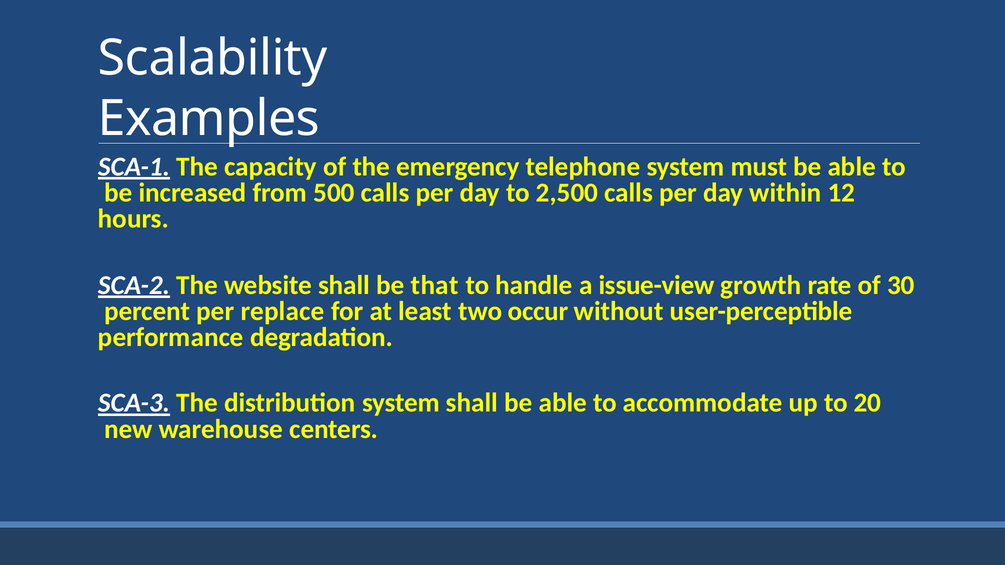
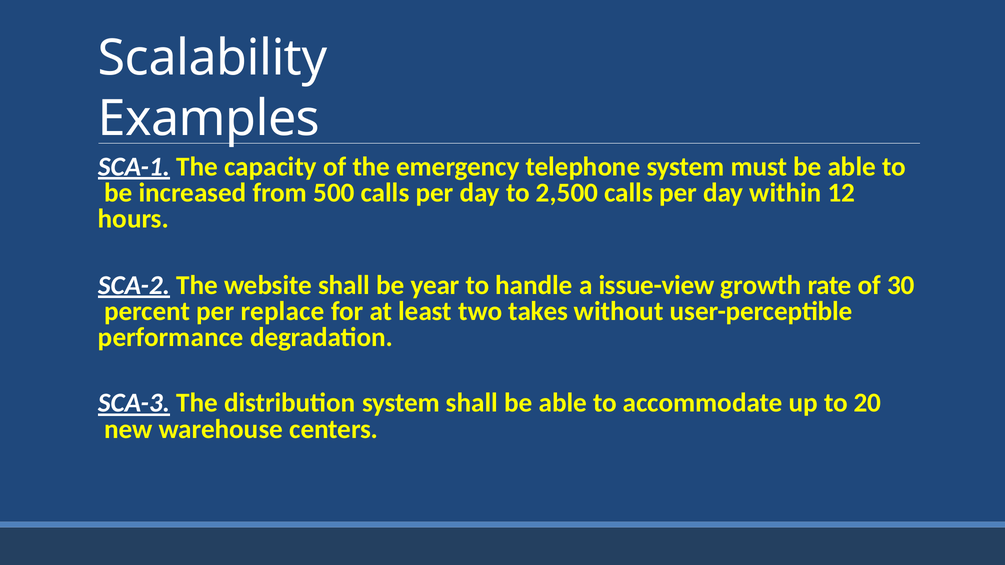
that: that -> year
occur: occur -> takes
